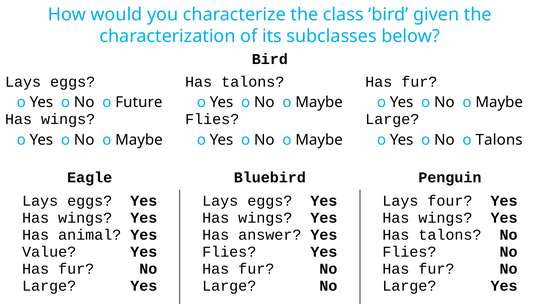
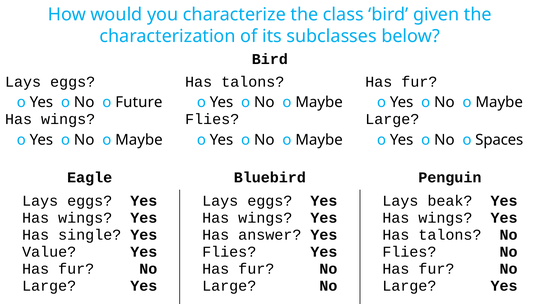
ο Talons: Talons -> Spaces
four: four -> beak
animal: animal -> single
